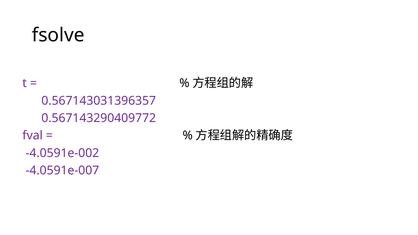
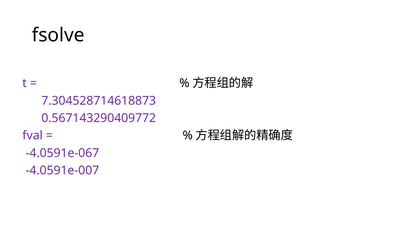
0.567143031396357: 0.567143031396357 -> 7.304528714618873
-4.0591e-002: -4.0591e-002 -> -4.0591e-067
